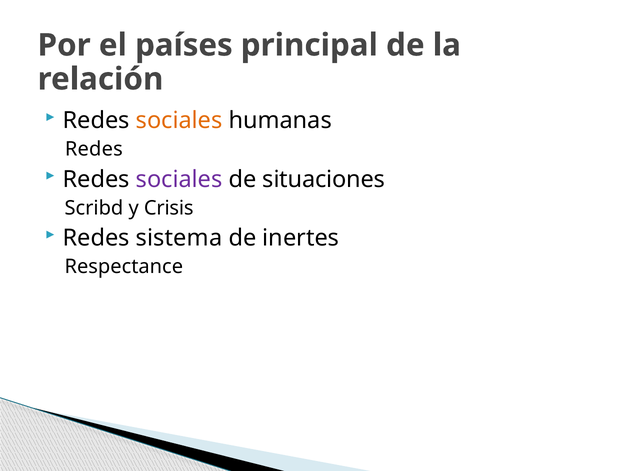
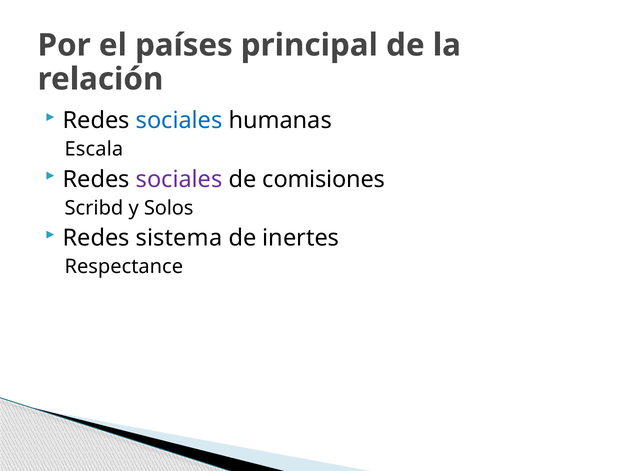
sociales at (179, 121) colour: orange -> blue
Redes at (94, 149): Redes -> Escala
situaciones: situaciones -> comisiones
Crisis: Crisis -> Solos
